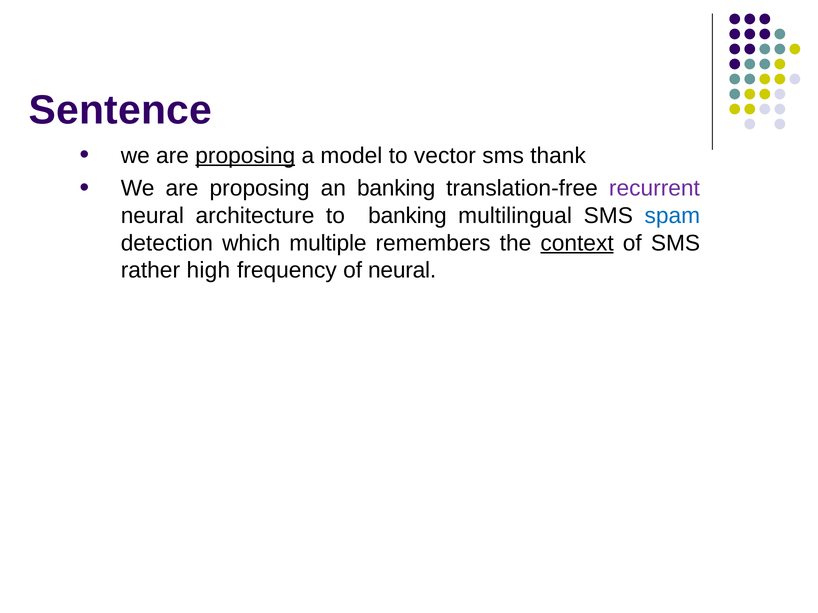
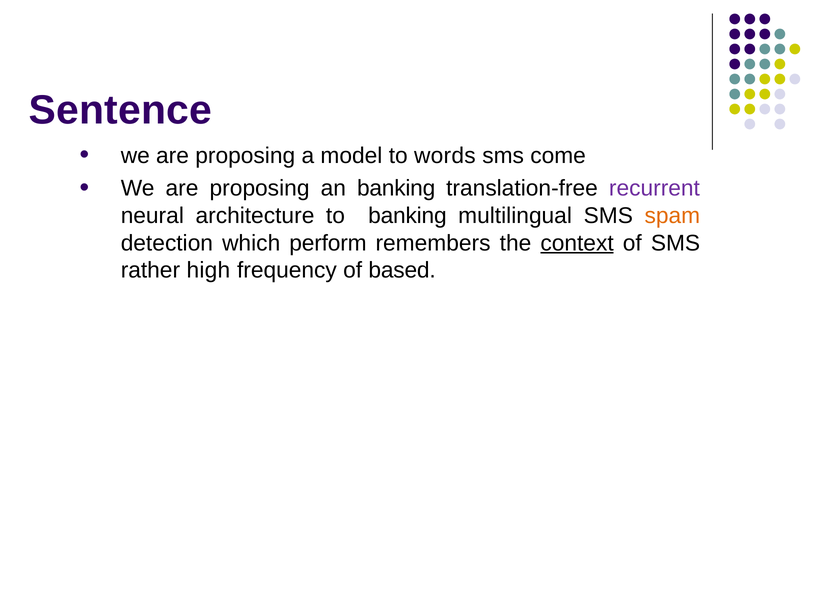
proposing at (245, 156) underline: present -> none
vector: vector -> words
thank: thank -> come
spam colour: blue -> orange
multiple: multiple -> perform
of neural: neural -> based
